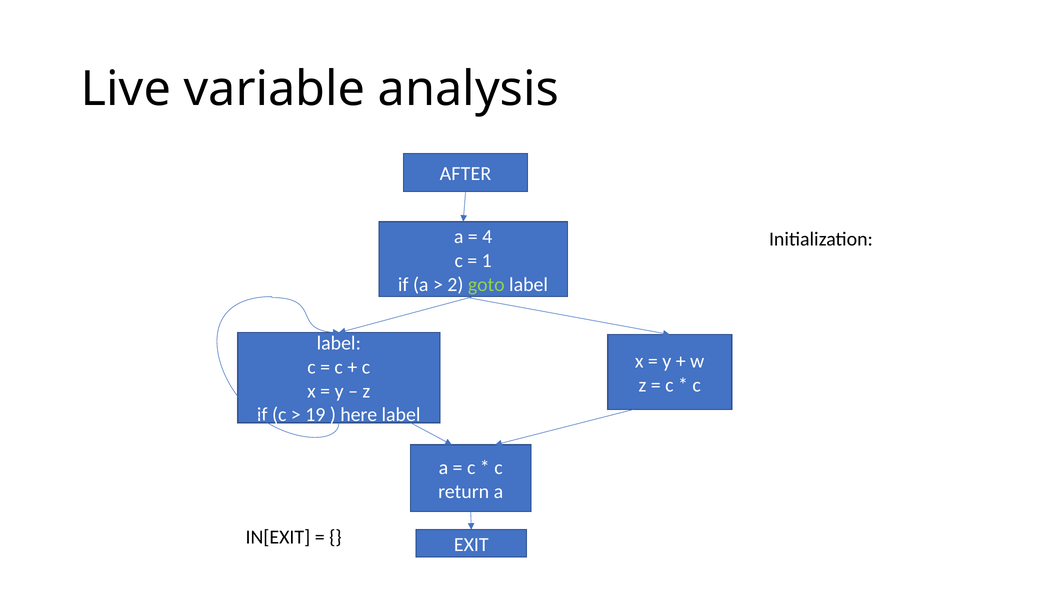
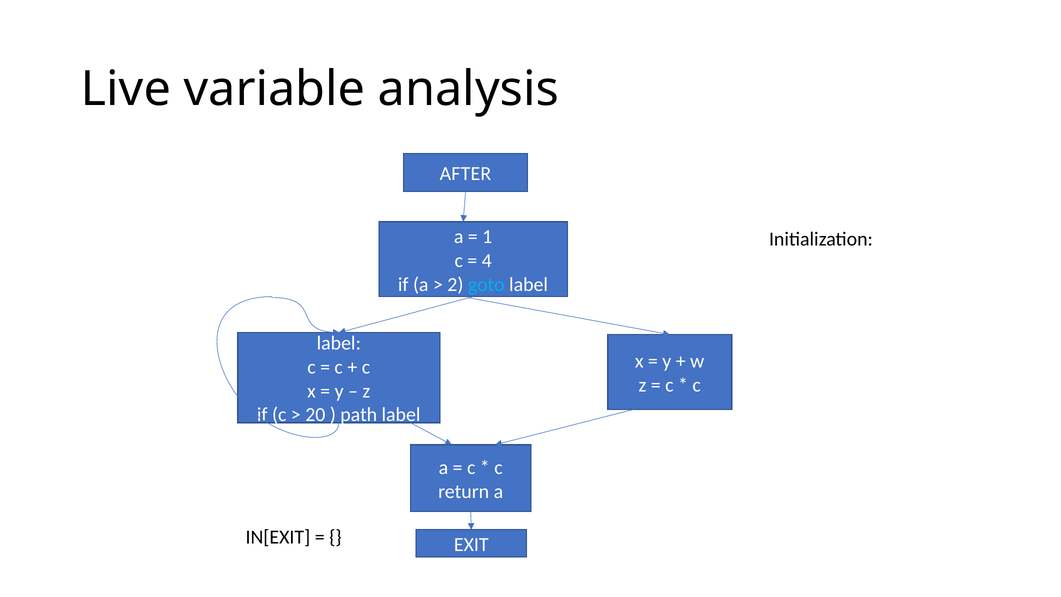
4: 4 -> 1
1: 1 -> 4
goto colour: light green -> light blue
19: 19 -> 20
here: here -> path
